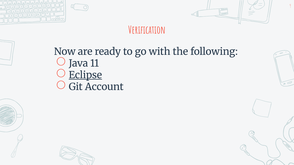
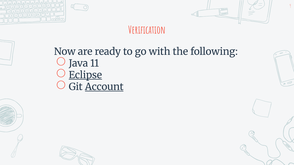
Account underline: none -> present
